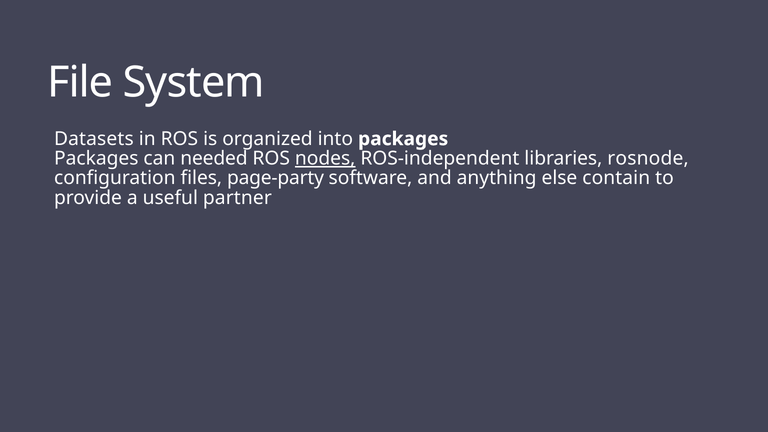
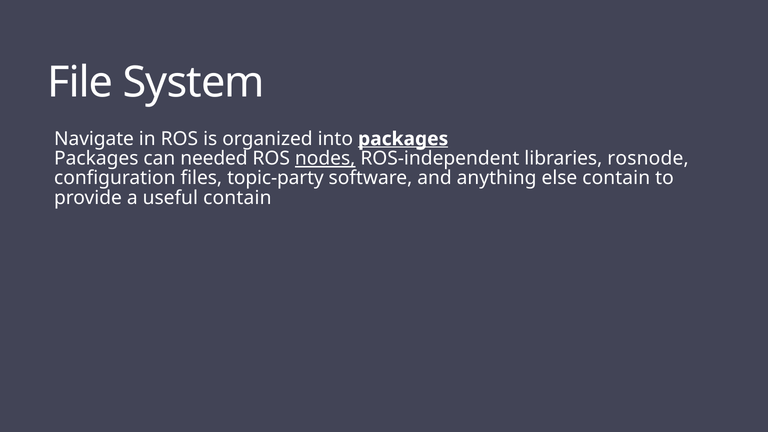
Datasets: Datasets -> Navigate
packages at (403, 139) underline: none -> present
page-party: page-party -> topic-party
useful partner: partner -> contain
